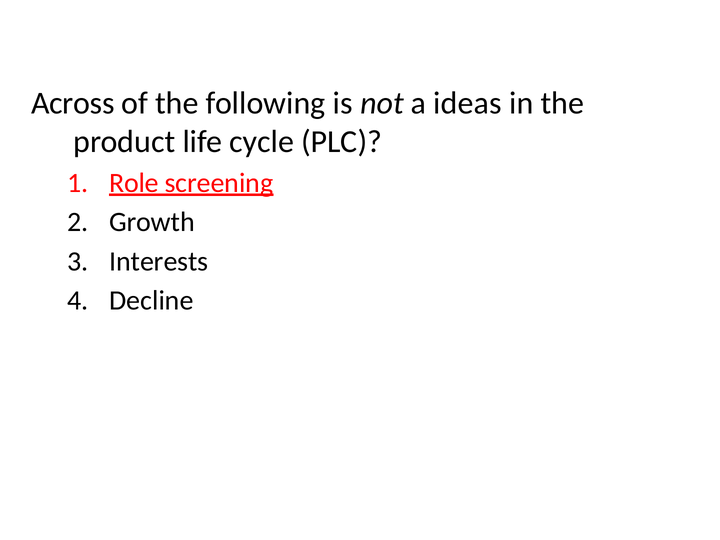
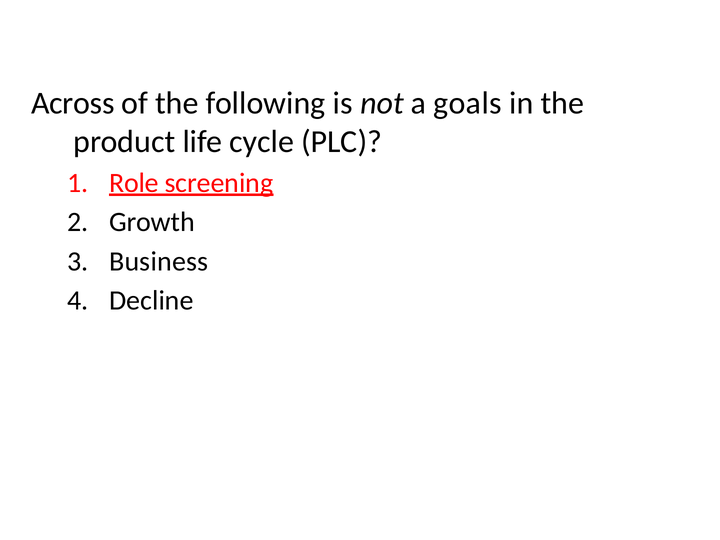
ideas: ideas -> goals
Interests: Interests -> Business
